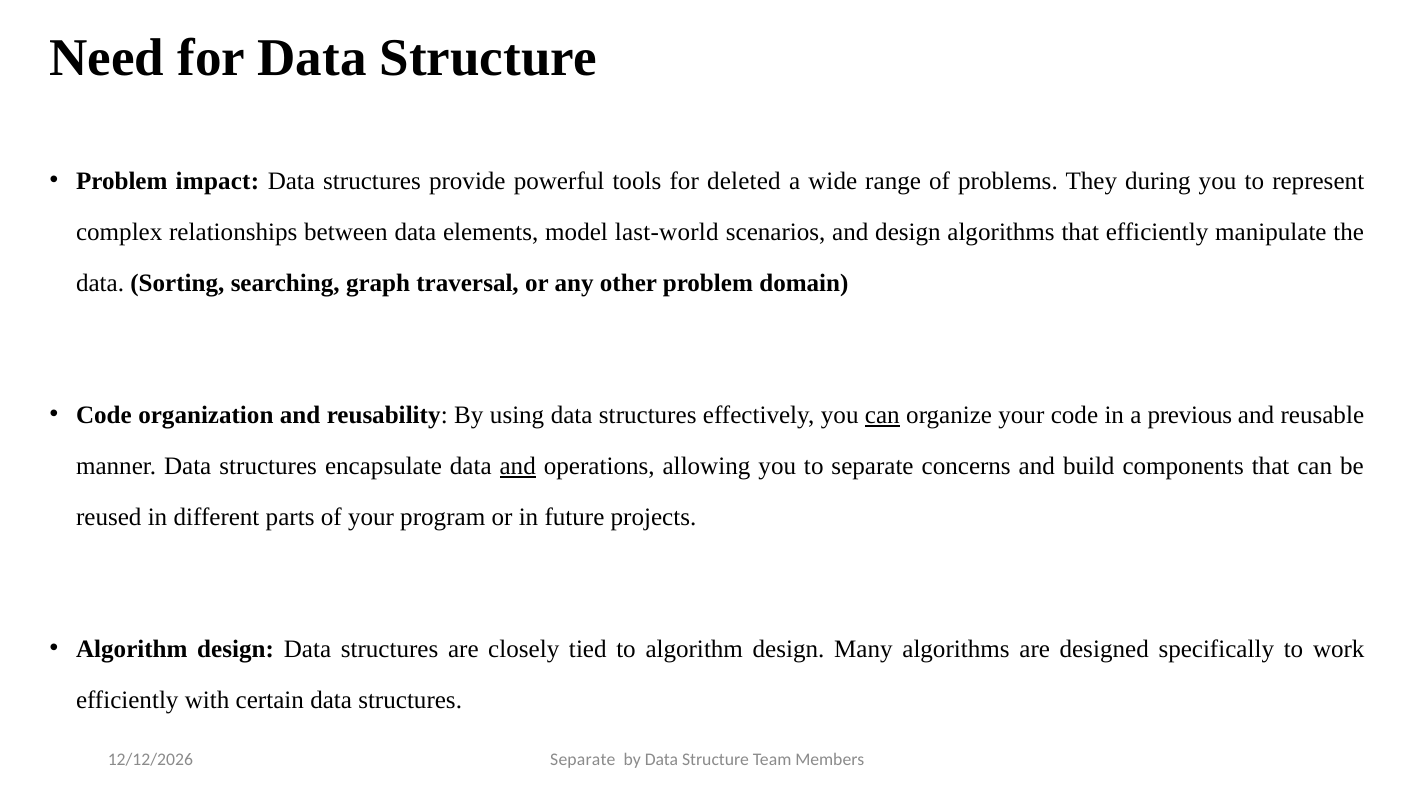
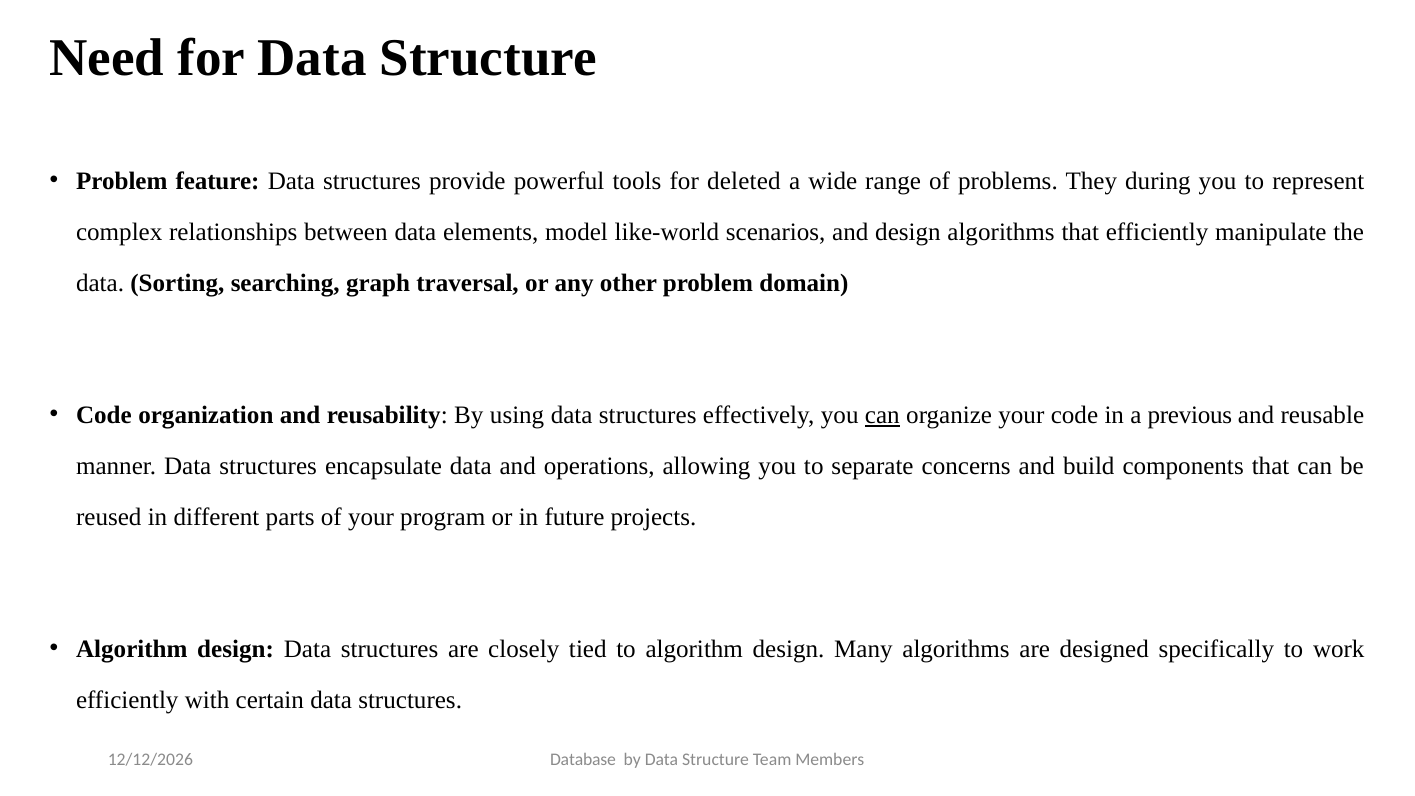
impact: impact -> feature
last-world: last-world -> like-world
and at (518, 466) underline: present -> none
Separate at (583, 760): Separate -> Database
